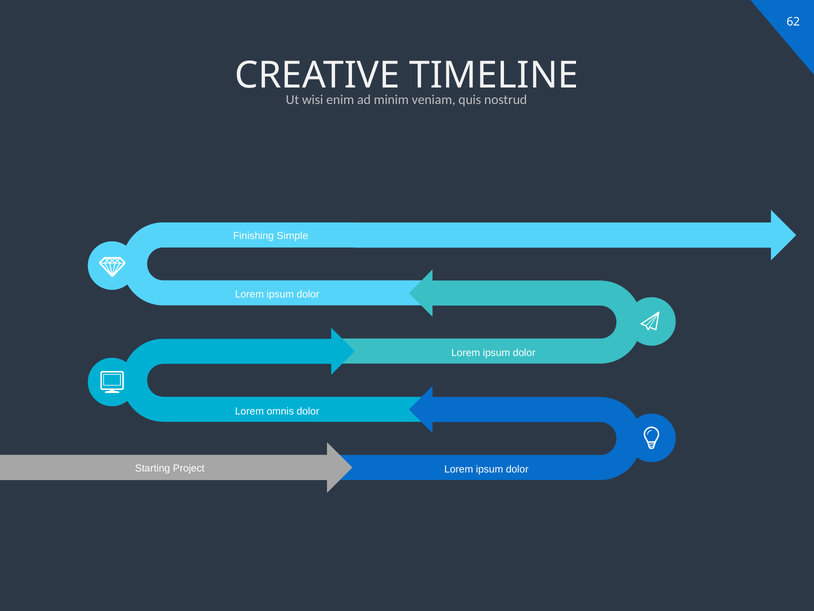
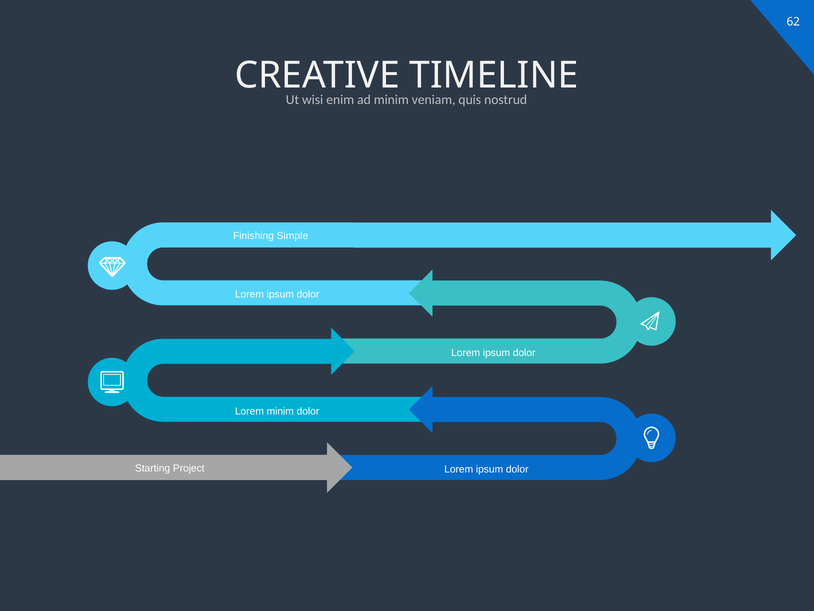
Lorem omnis: omnis -> minim
